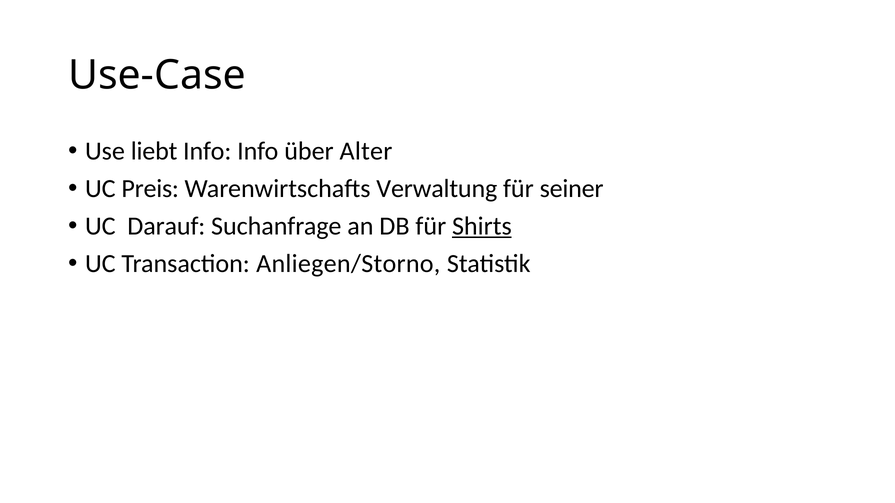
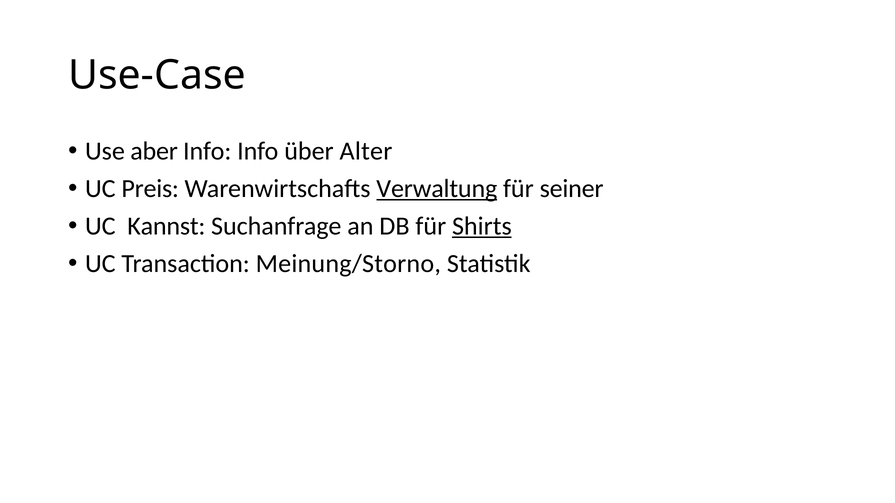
liebt: liebt -> aber
Verwaltung underline: none -> present
Darauf: Darauf -> Kannst
Anliegen/Storno: Anliegen/Storno -> Meinung/Storno
